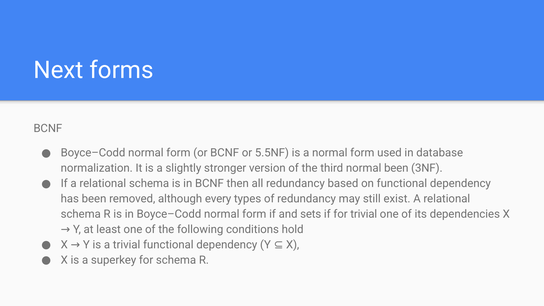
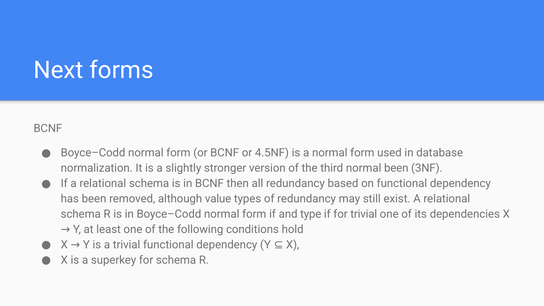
5.5NF: 5.5NF -> 4.5NF
every: every -> value
sets: sets -> type
